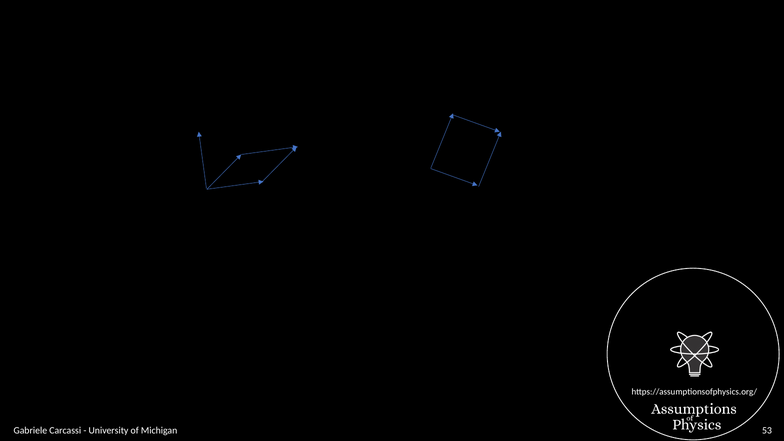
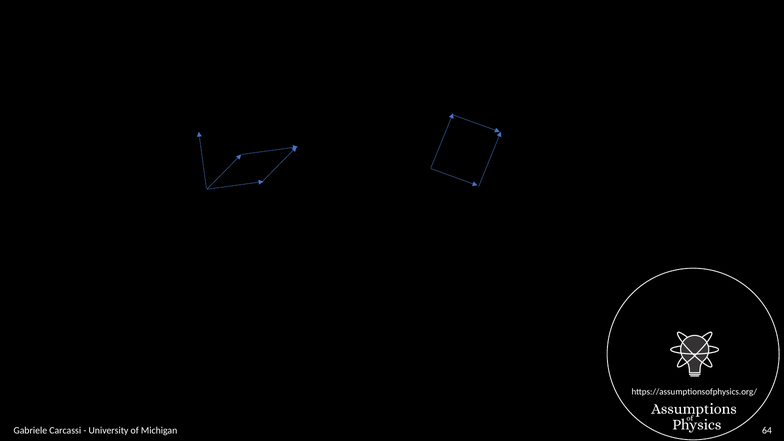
53: 53 -> 64
